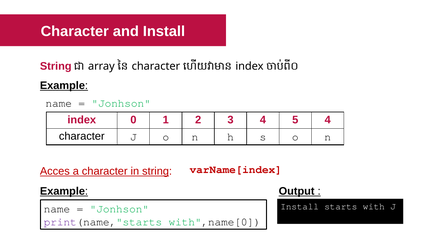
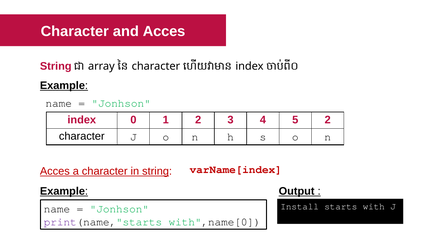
and Install: Install -> Acces
5 4: 4 -> 2
